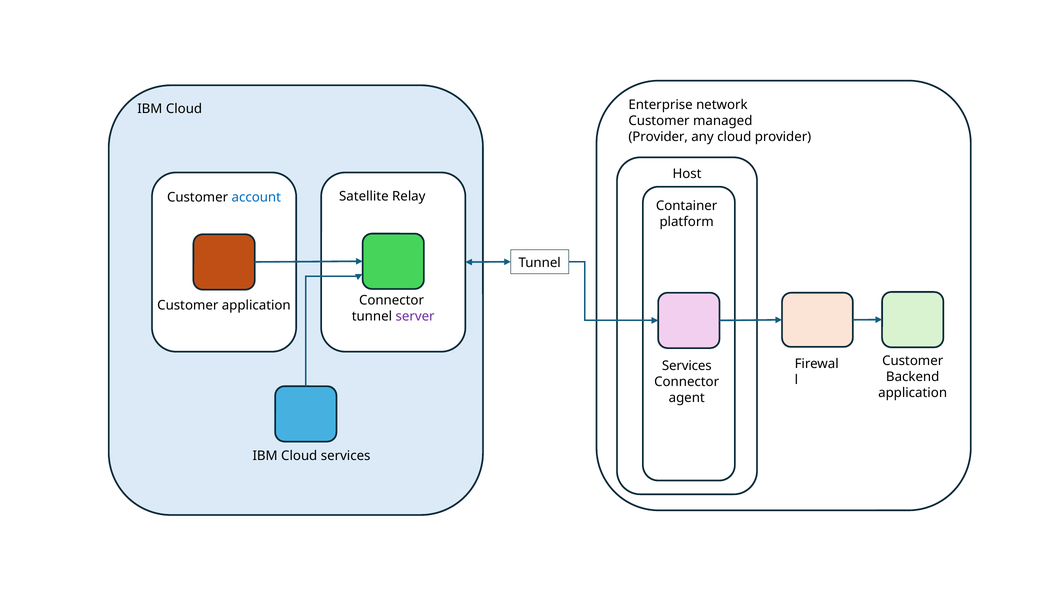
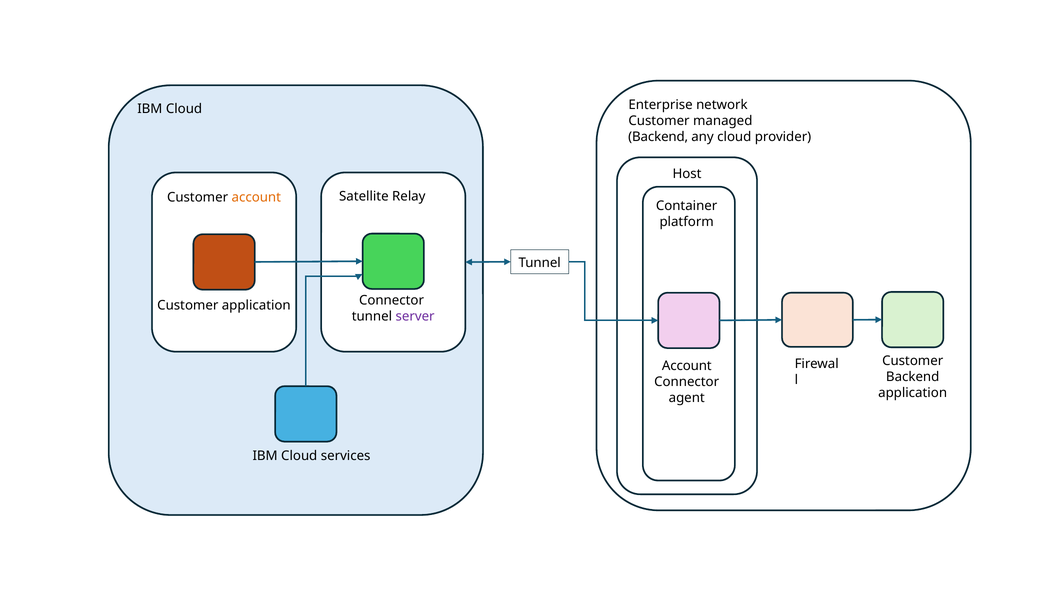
Provider at (658, 137): Provider -> Backend
account at (256, 197) colour: blue -> orange
Services at (687, 366): Services -> Account
